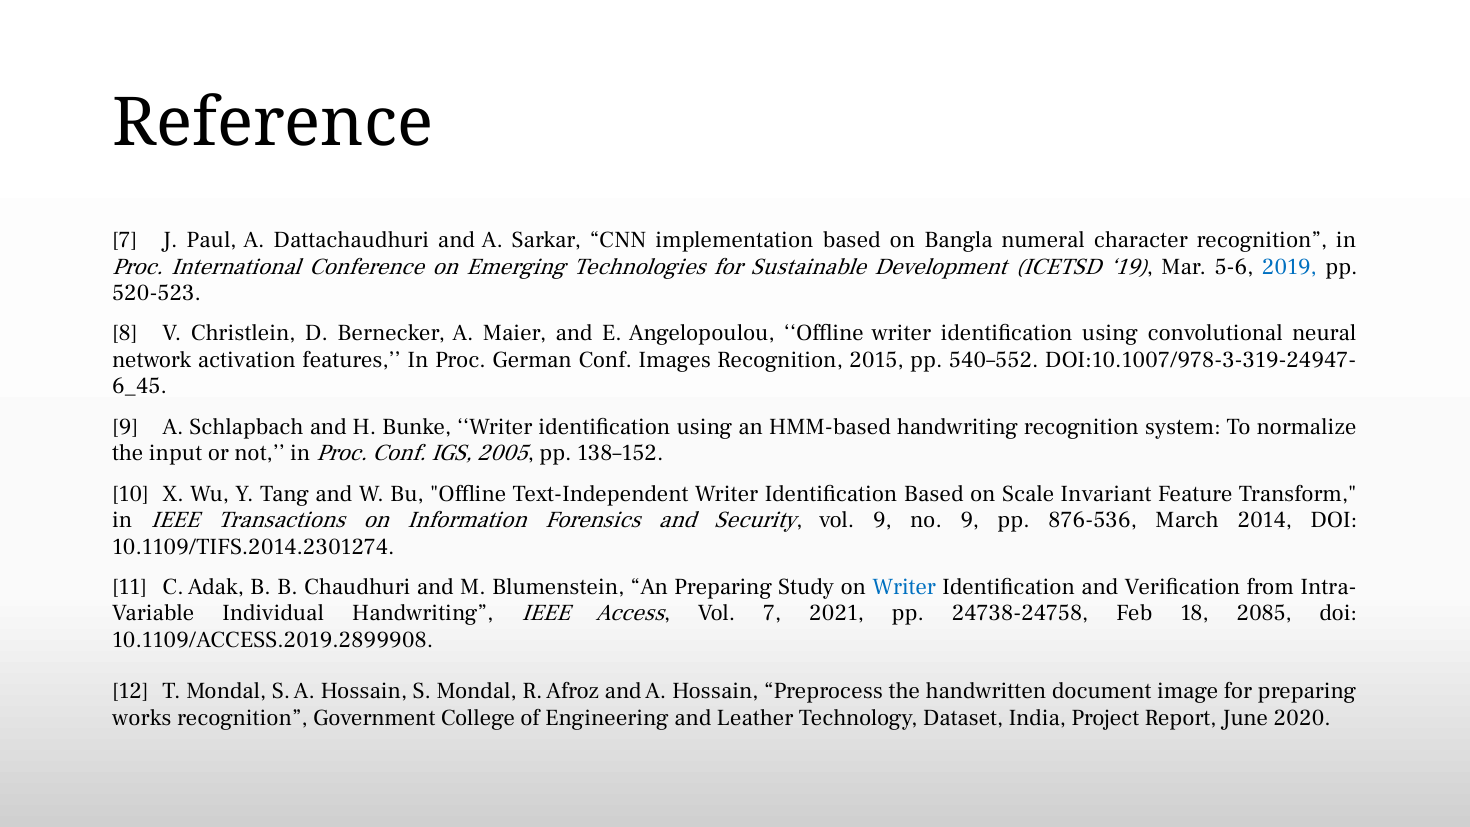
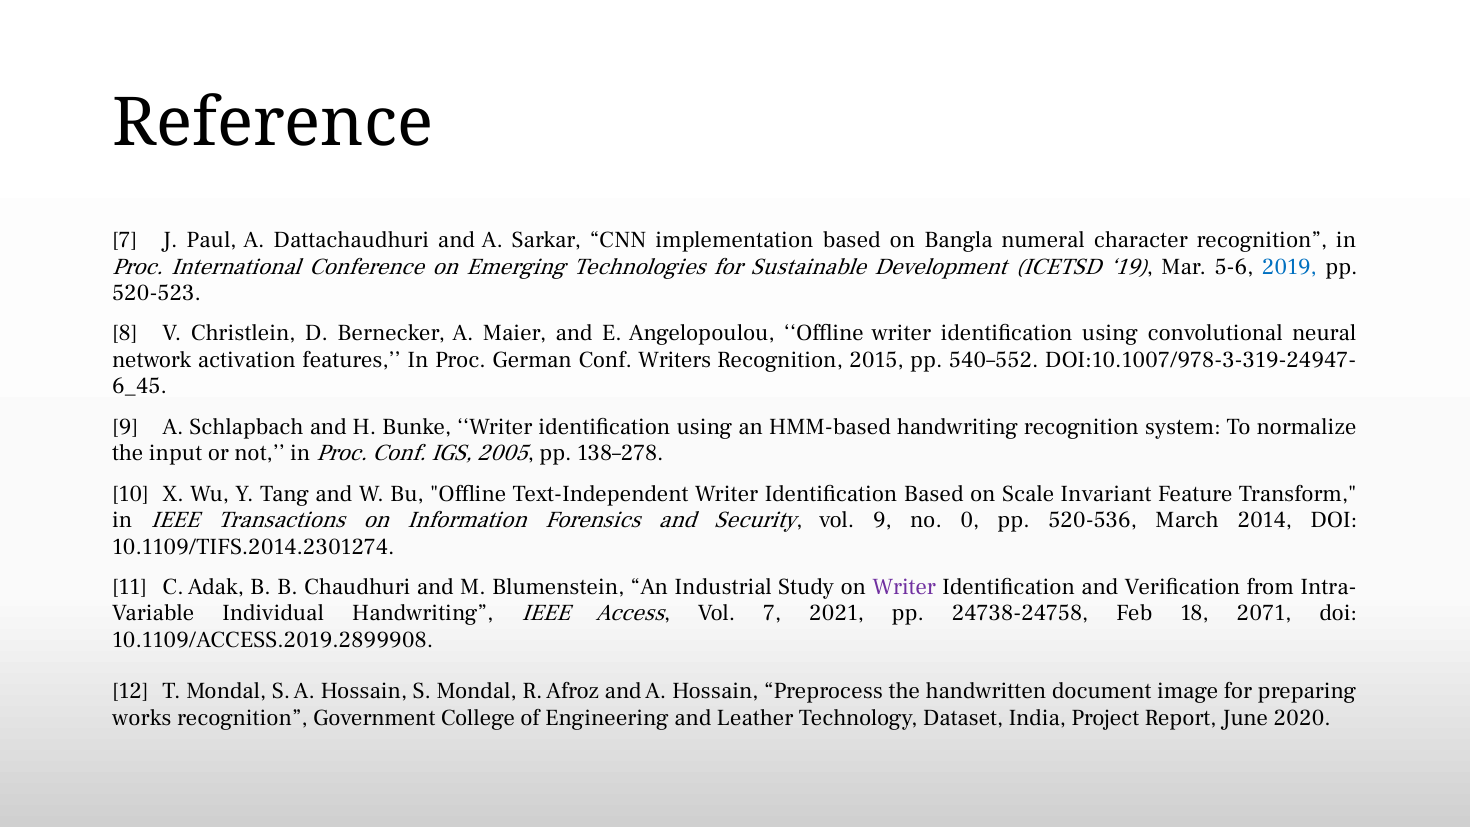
Images: Images -> Writers
138–152: 138–152 -> 138–278
no 9: 9 -> 0
876-536: 876-536 -> 520-536
An Preparing: Preparing -> Industrial
Writer at (904, 587) colour: blue -> purple
2085: 2085 -> 2071
